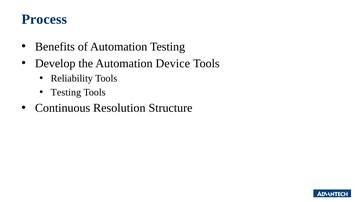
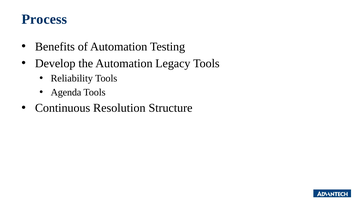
Device: Device -> Legacy
Testing at (66, 92): Testing -> Agenda
